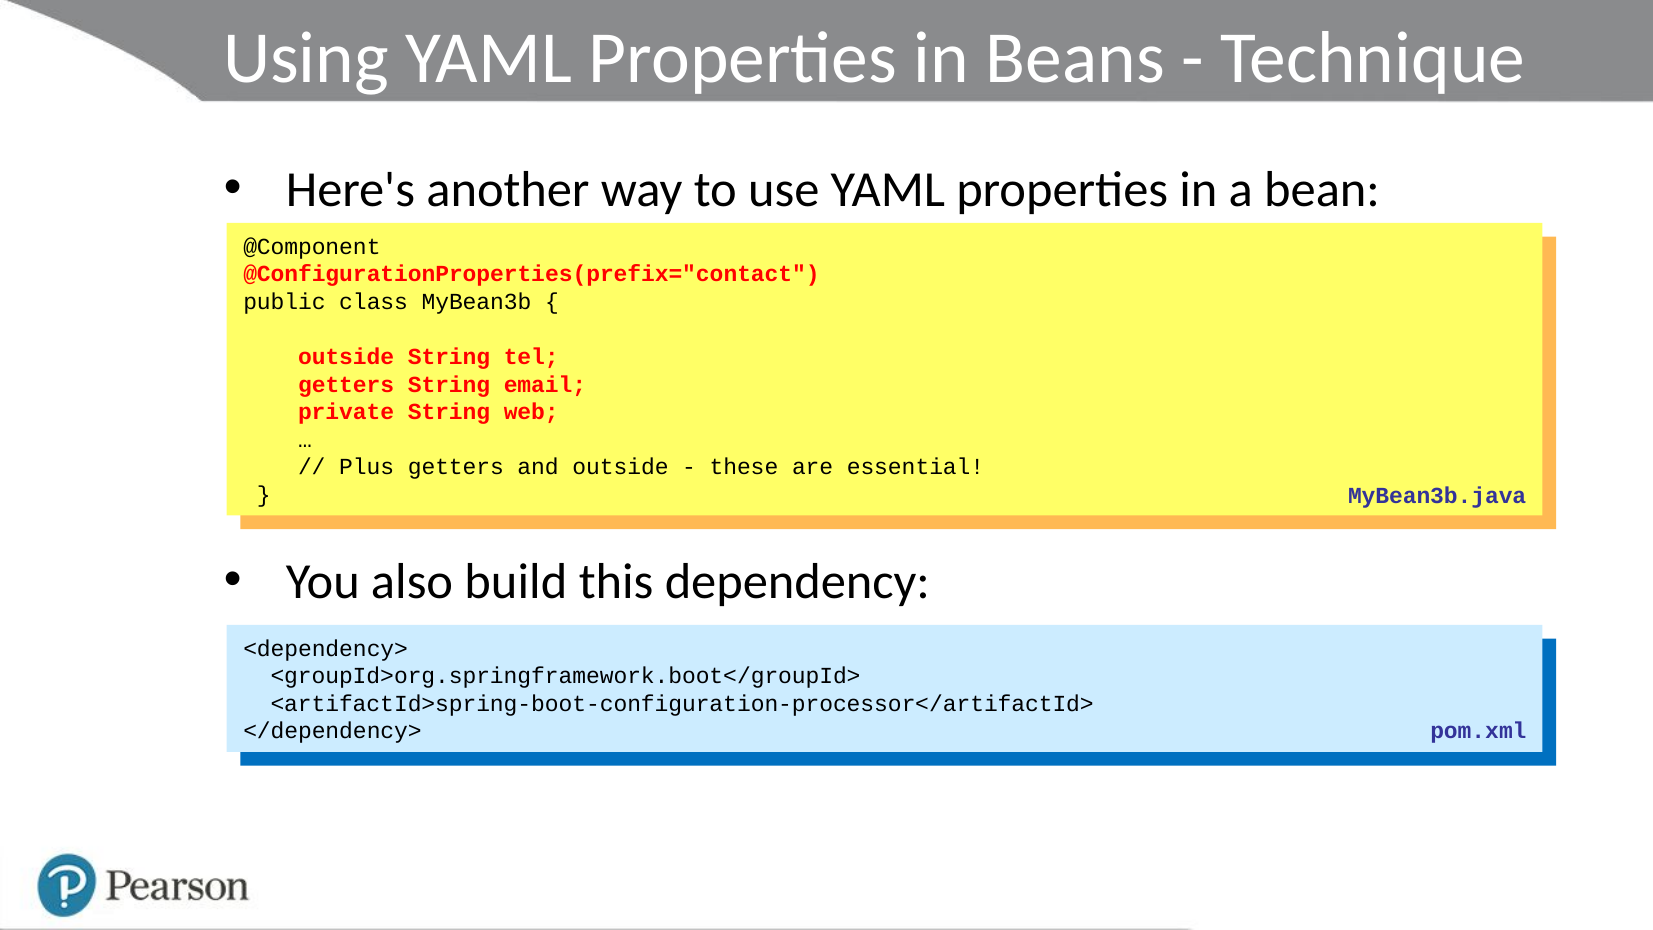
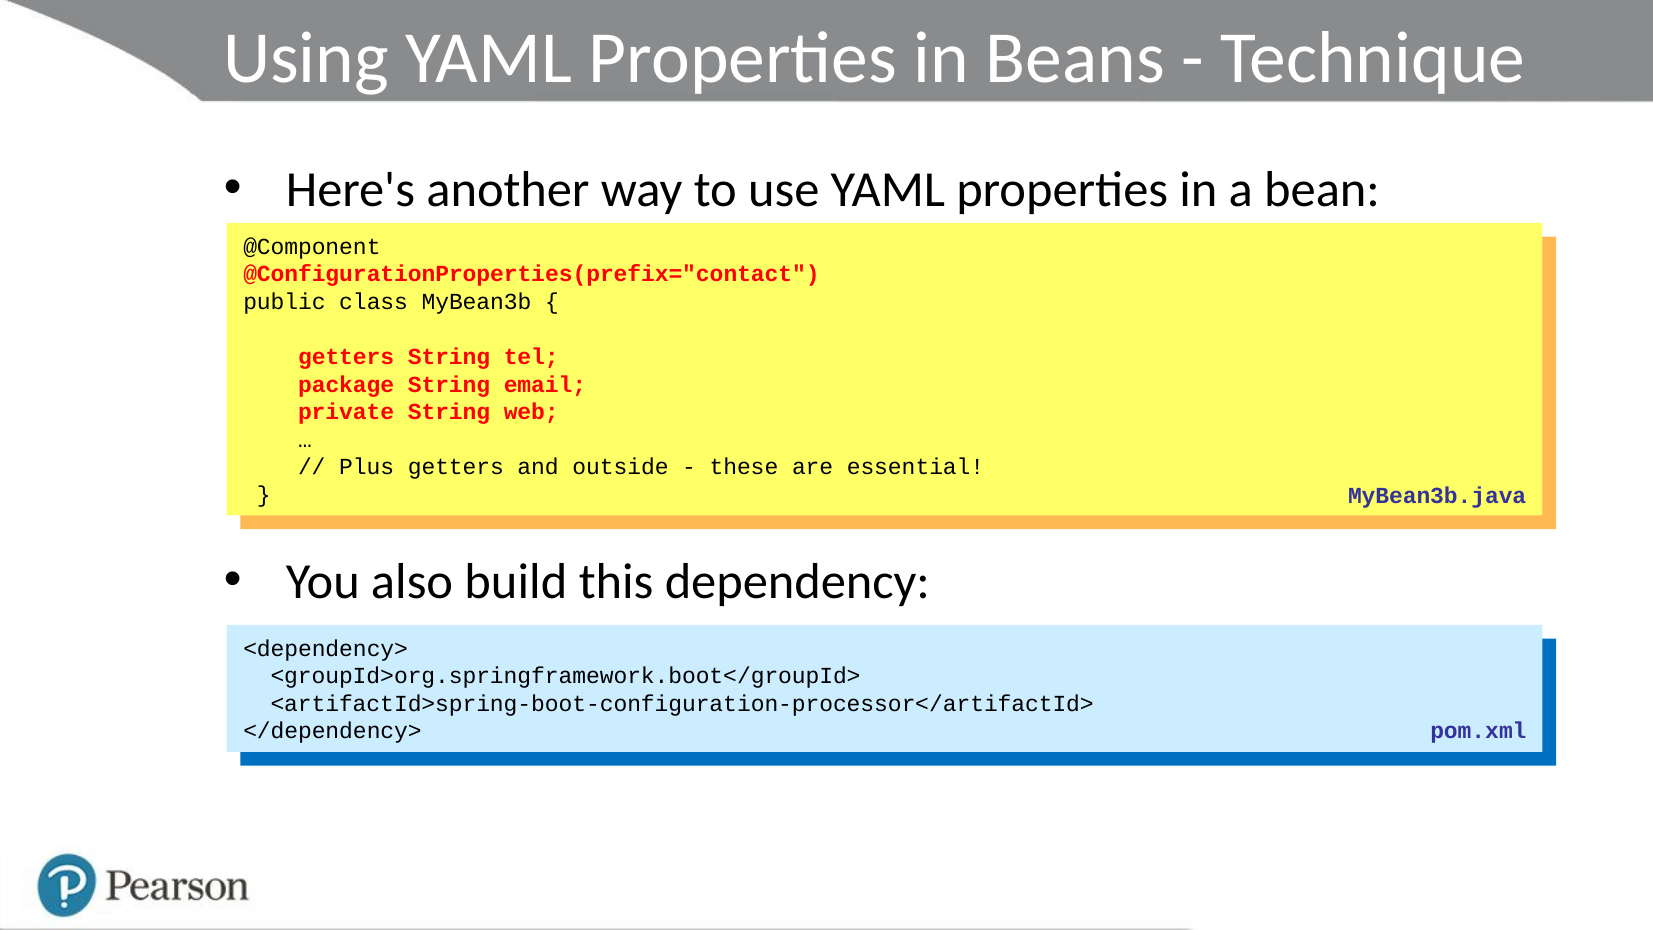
outside at (346, 357): outside -> getters
getters at (346, 384): getters -> package
